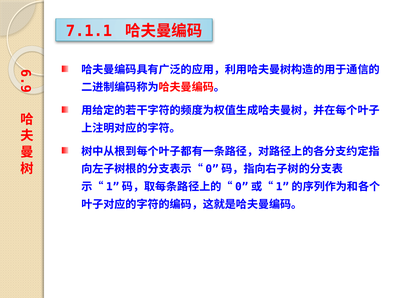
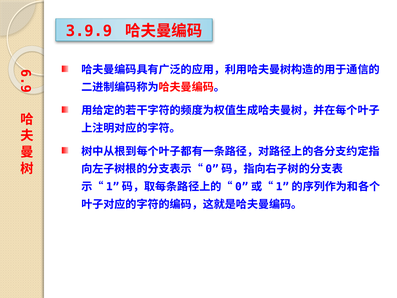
7.1.1: 7.1.1 -> 3.9.9
